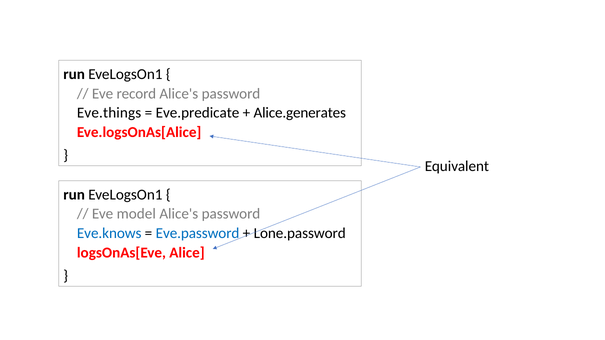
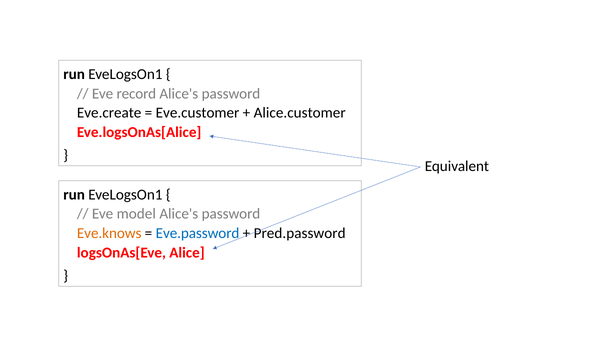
Eve.things: Eve.things -> Eve.create
Eve.predicate: Eve.predicate -> Eve.customer
Alice.generates: Alice.generates -> Alice.customer
Eve.knows colour: blue -> orange
Lone.password: Lone.password -> Pred.password
